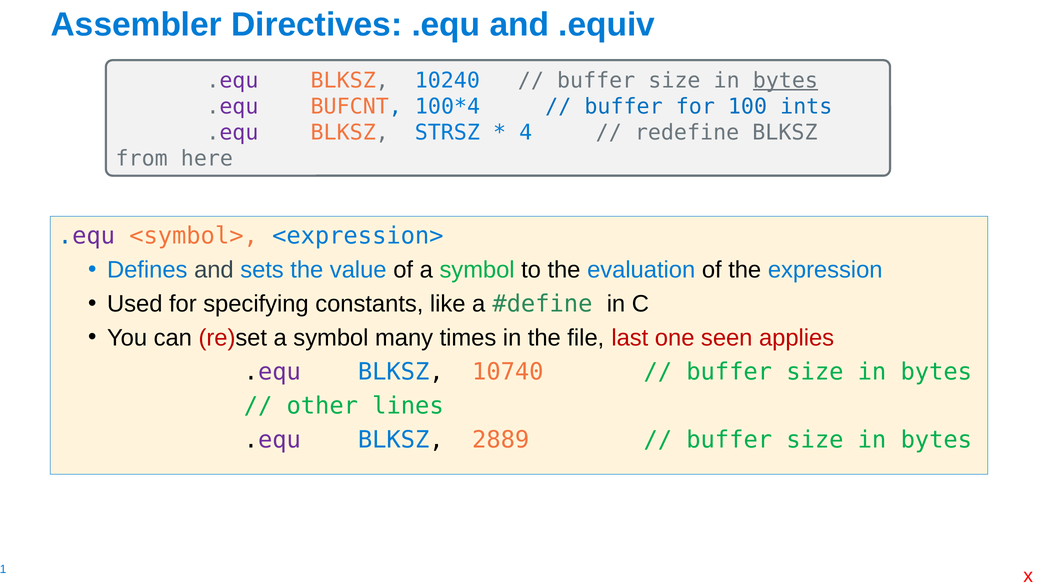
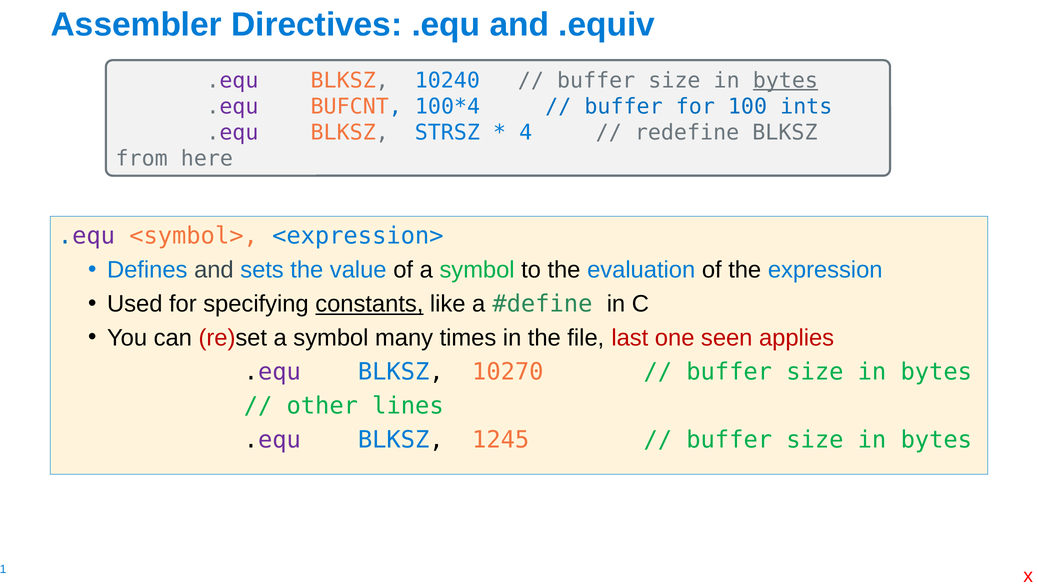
constants underline: none -> present
10740: 10740 -> 10270
2889: 2889 -> 1245
